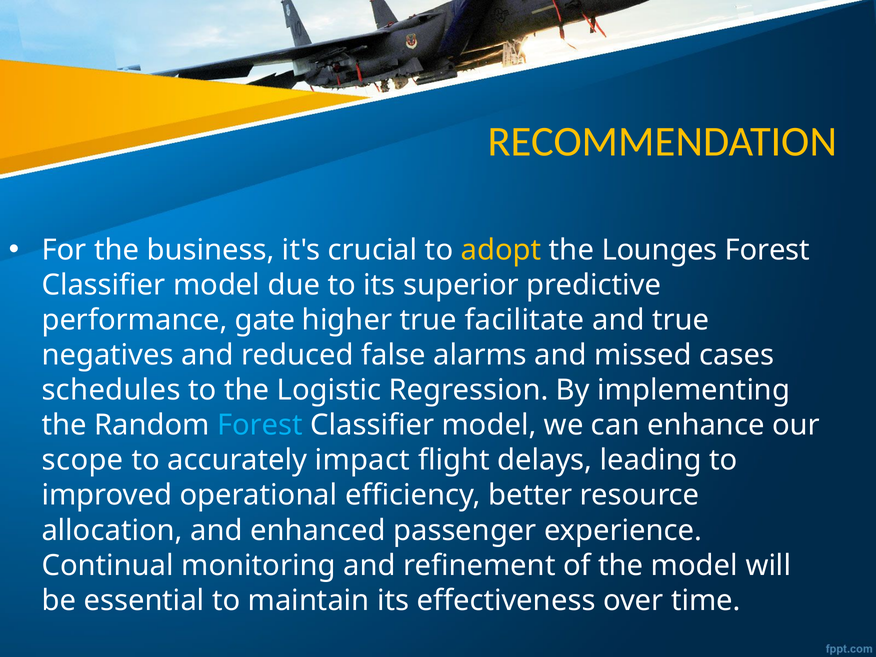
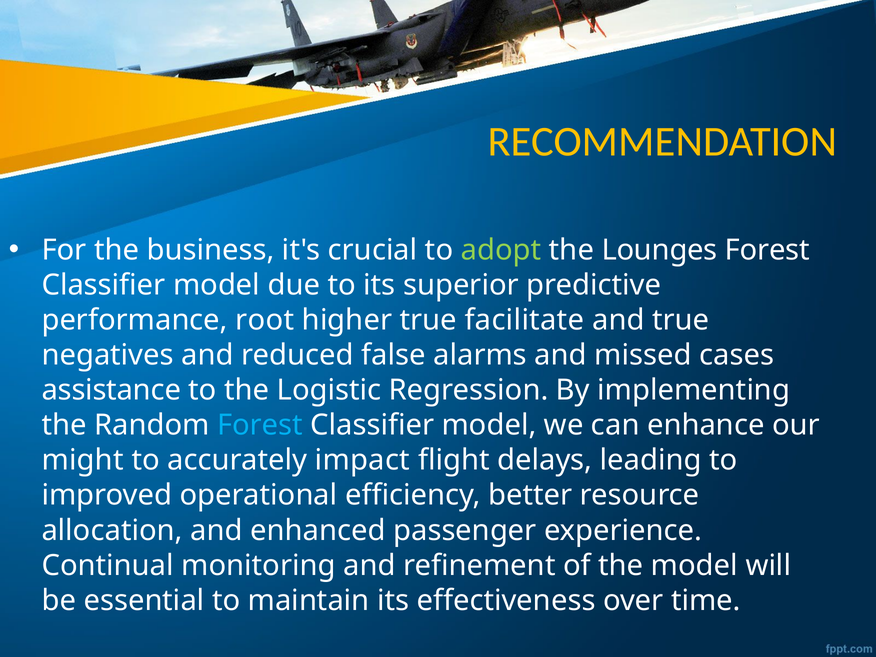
adopt colour: yellow -> light green
gate: gate -> root
schedules: schedules -> assistance
scope: scope -> might
